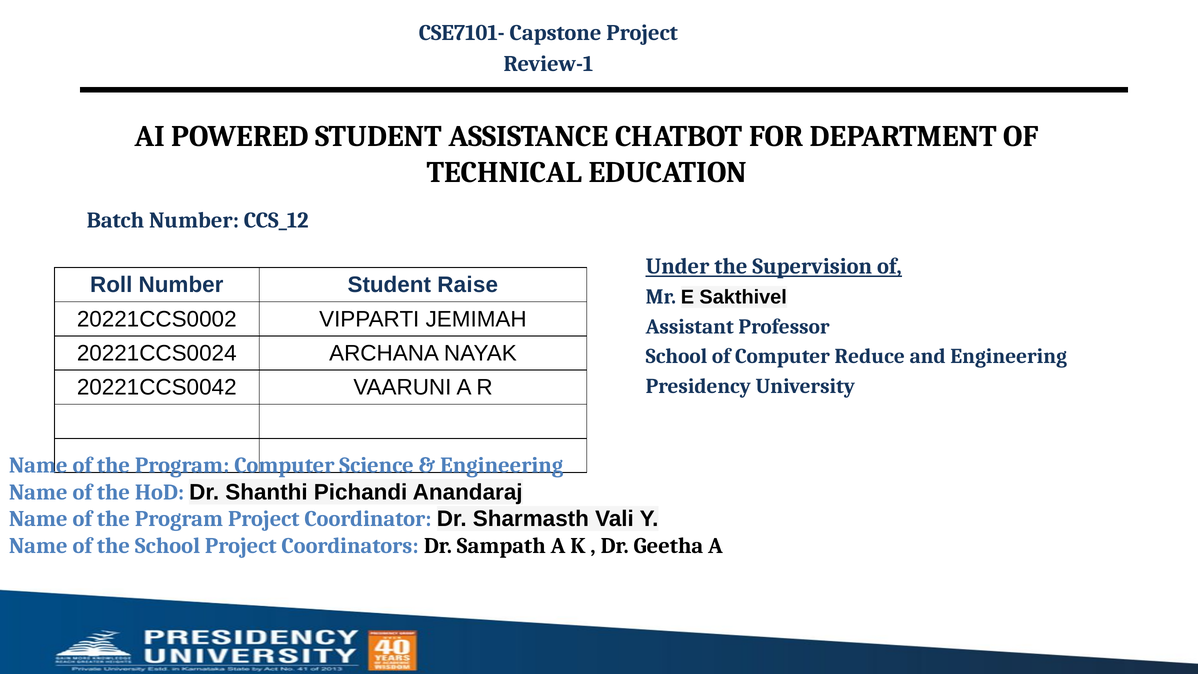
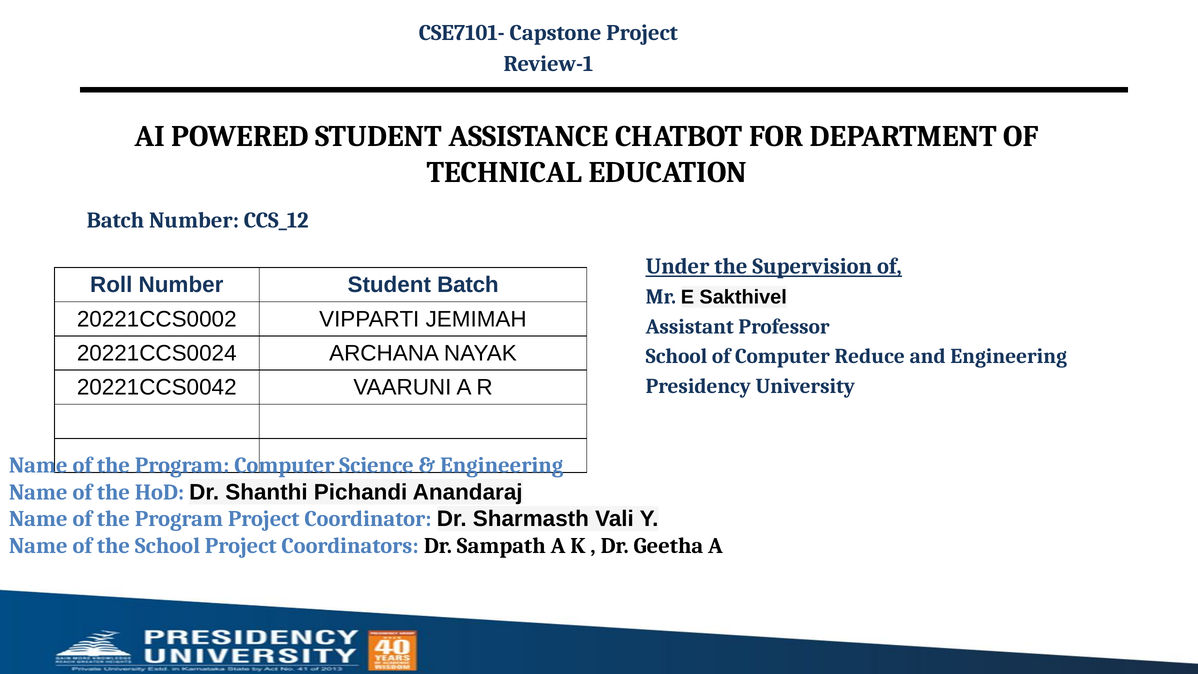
Student Raise: Raise -> Batch
